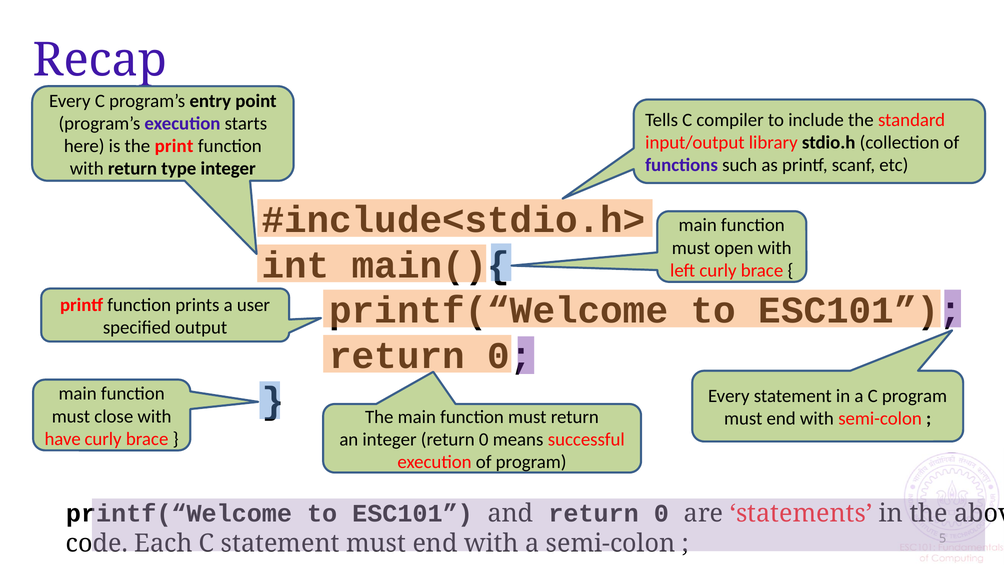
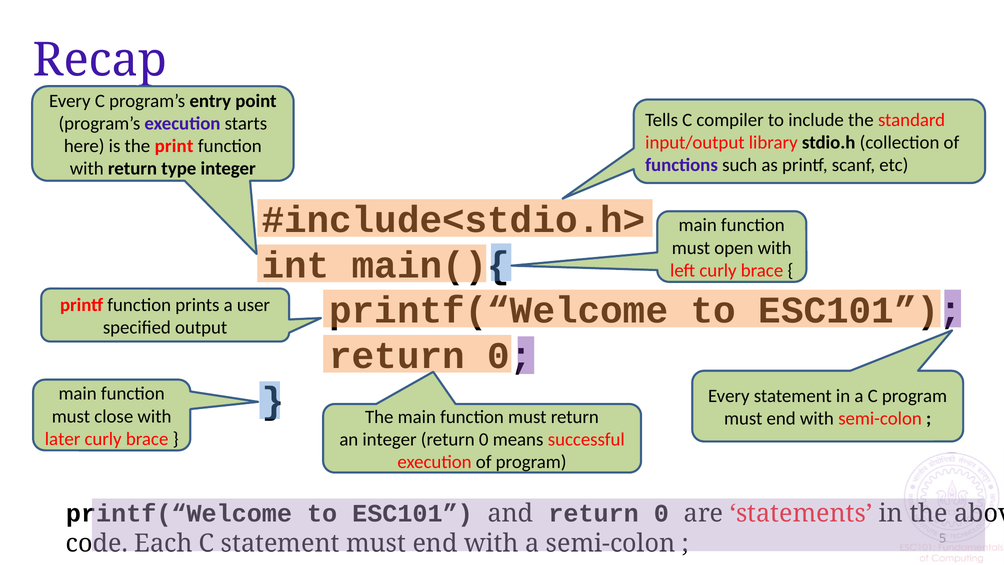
have: have -> later
